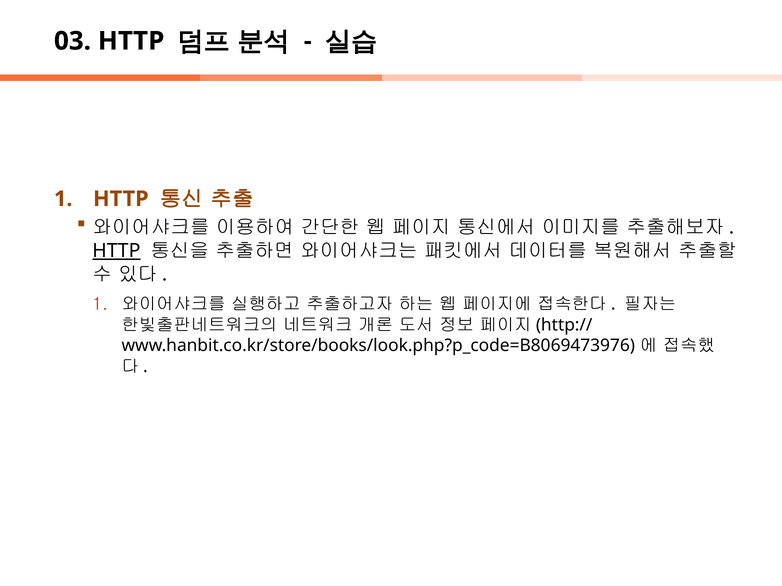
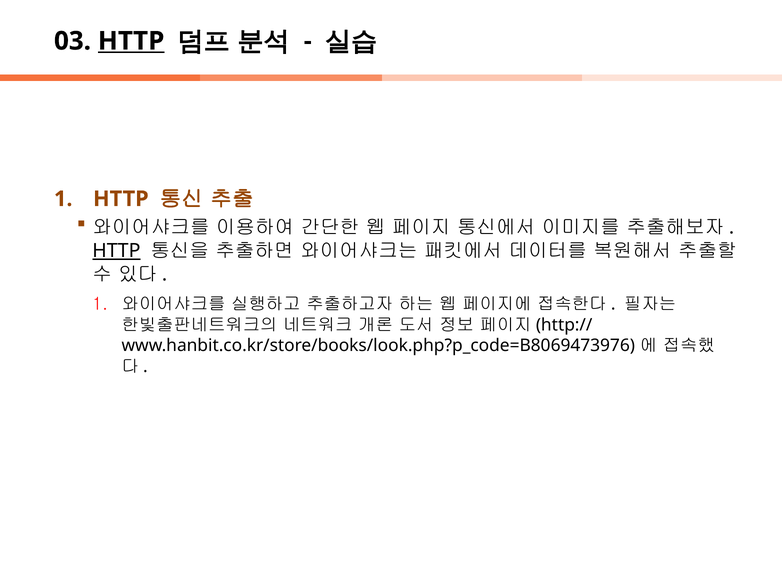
HTTP at (131, 41) underline: none -> present
